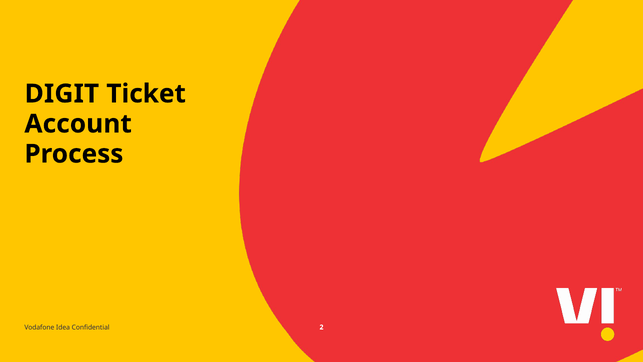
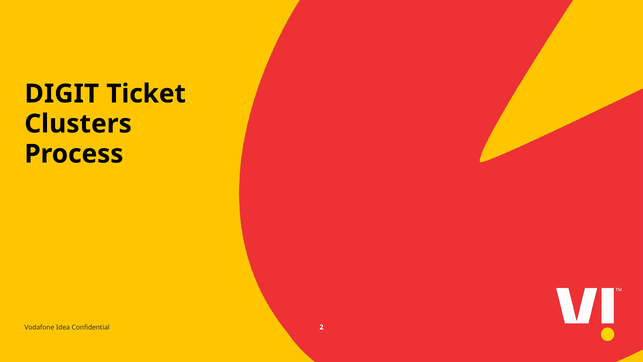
Account: Account -> Clusters
